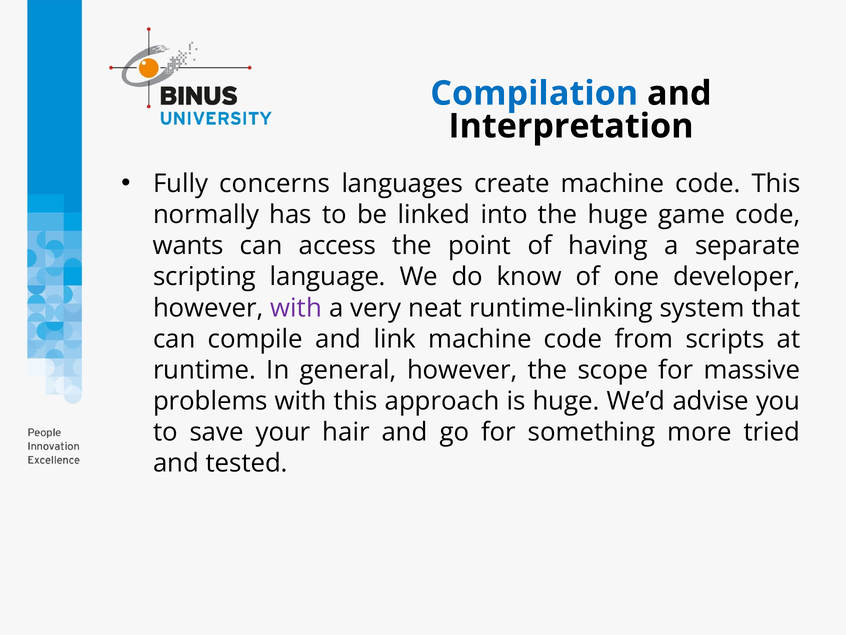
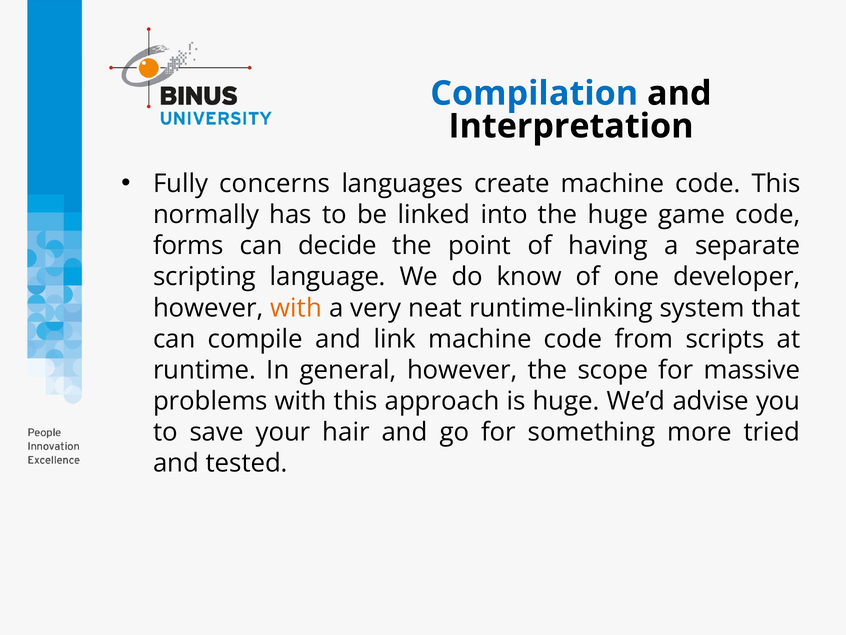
wants: wants -> forms
access: access -> decide
with at (296, 308) colour: purple -> orange
